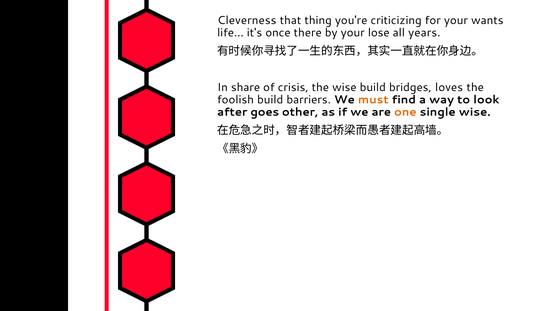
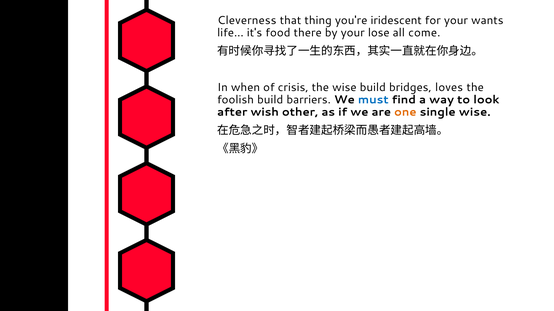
criticizing: criticizing -> iridescent
once: once -> food
years: years -> come
share: share -> when
must colour: orange -> blue
goes: goes -> wish
